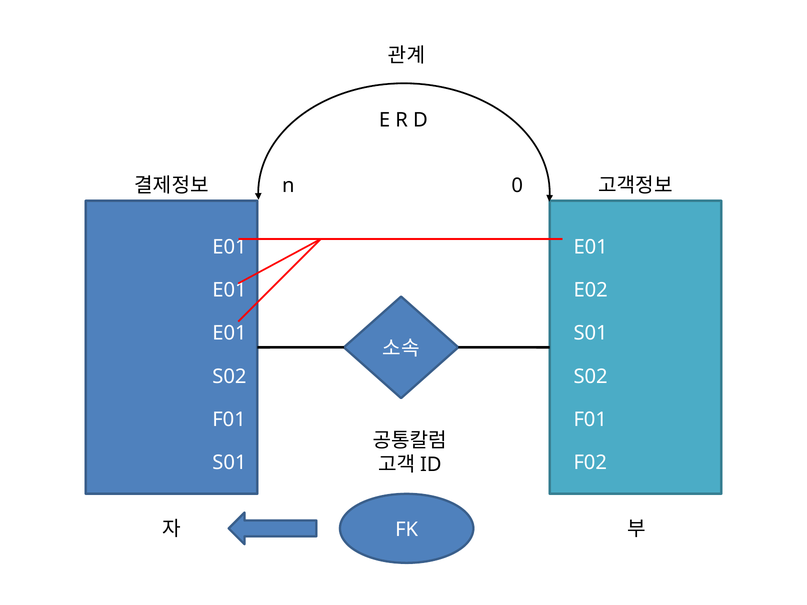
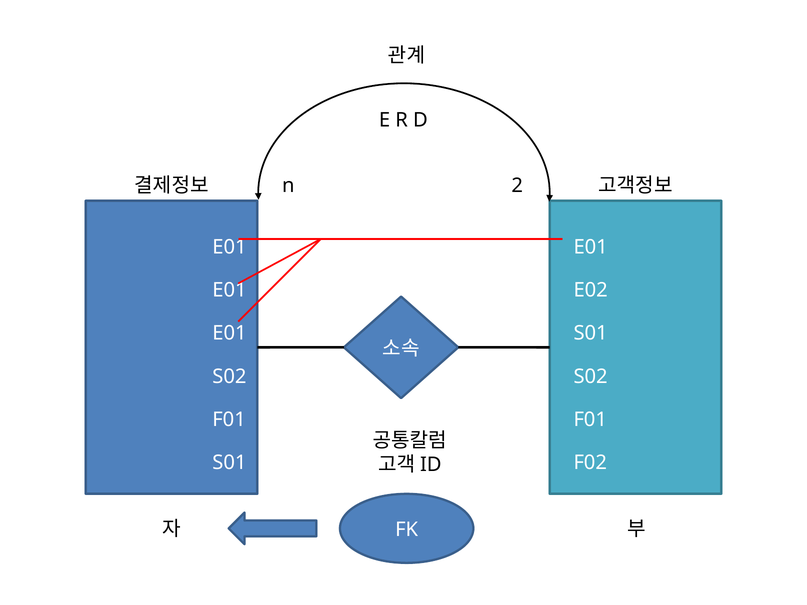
0: 0 -> 2
